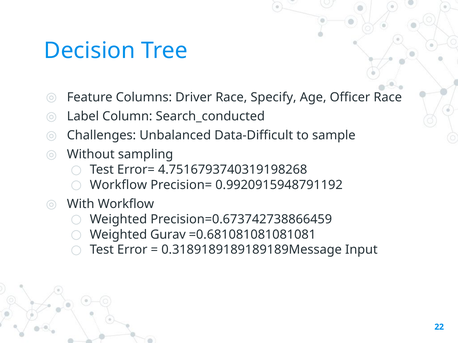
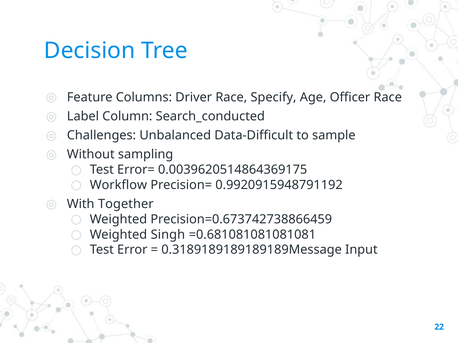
4.7516793740319198268: 4.7516793740319198268 -> 0.0039620514864369175
With Workflow: Workflow -> Together
Gurav: Gurav -> Singh
